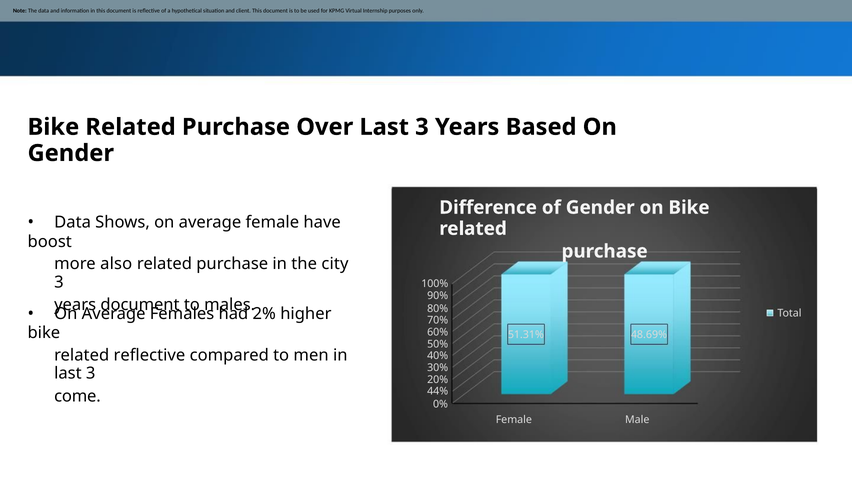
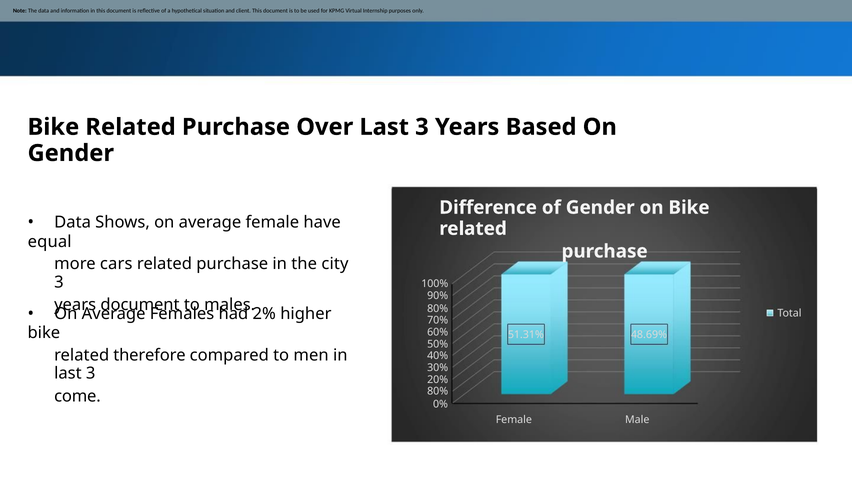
boost: boost -> equal
also: also -> cars
related reflective: reflective -> therefore
44% at (438, 392): 44% -> 80%
